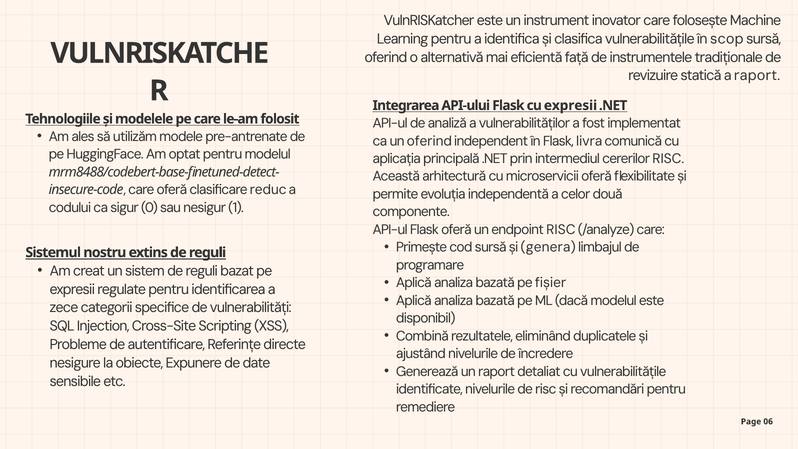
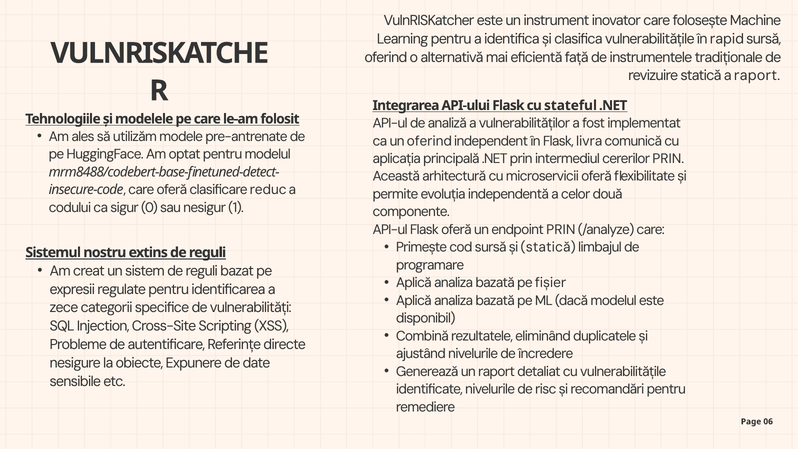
scop: scop -> rapid
cu expresii: expresii -> stateful
cererilor RISC: RISC -> PRIN
endpoint RISC: RISC -> PRIN
și genera: genera -> statică
